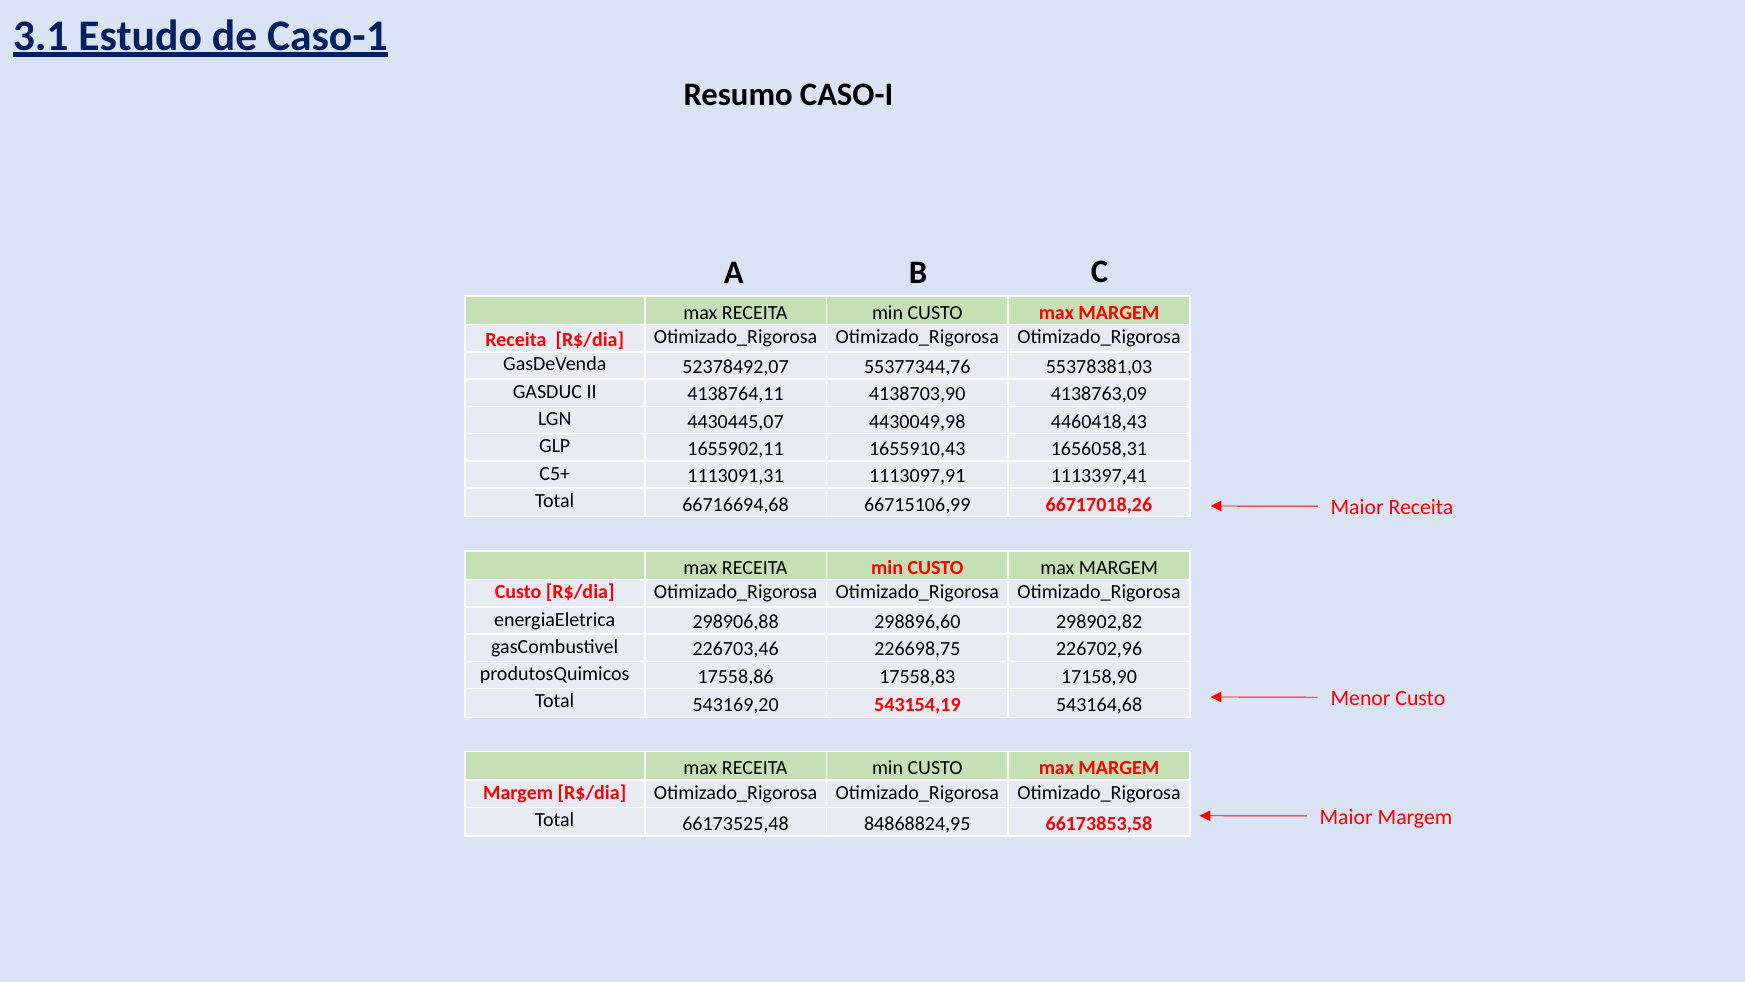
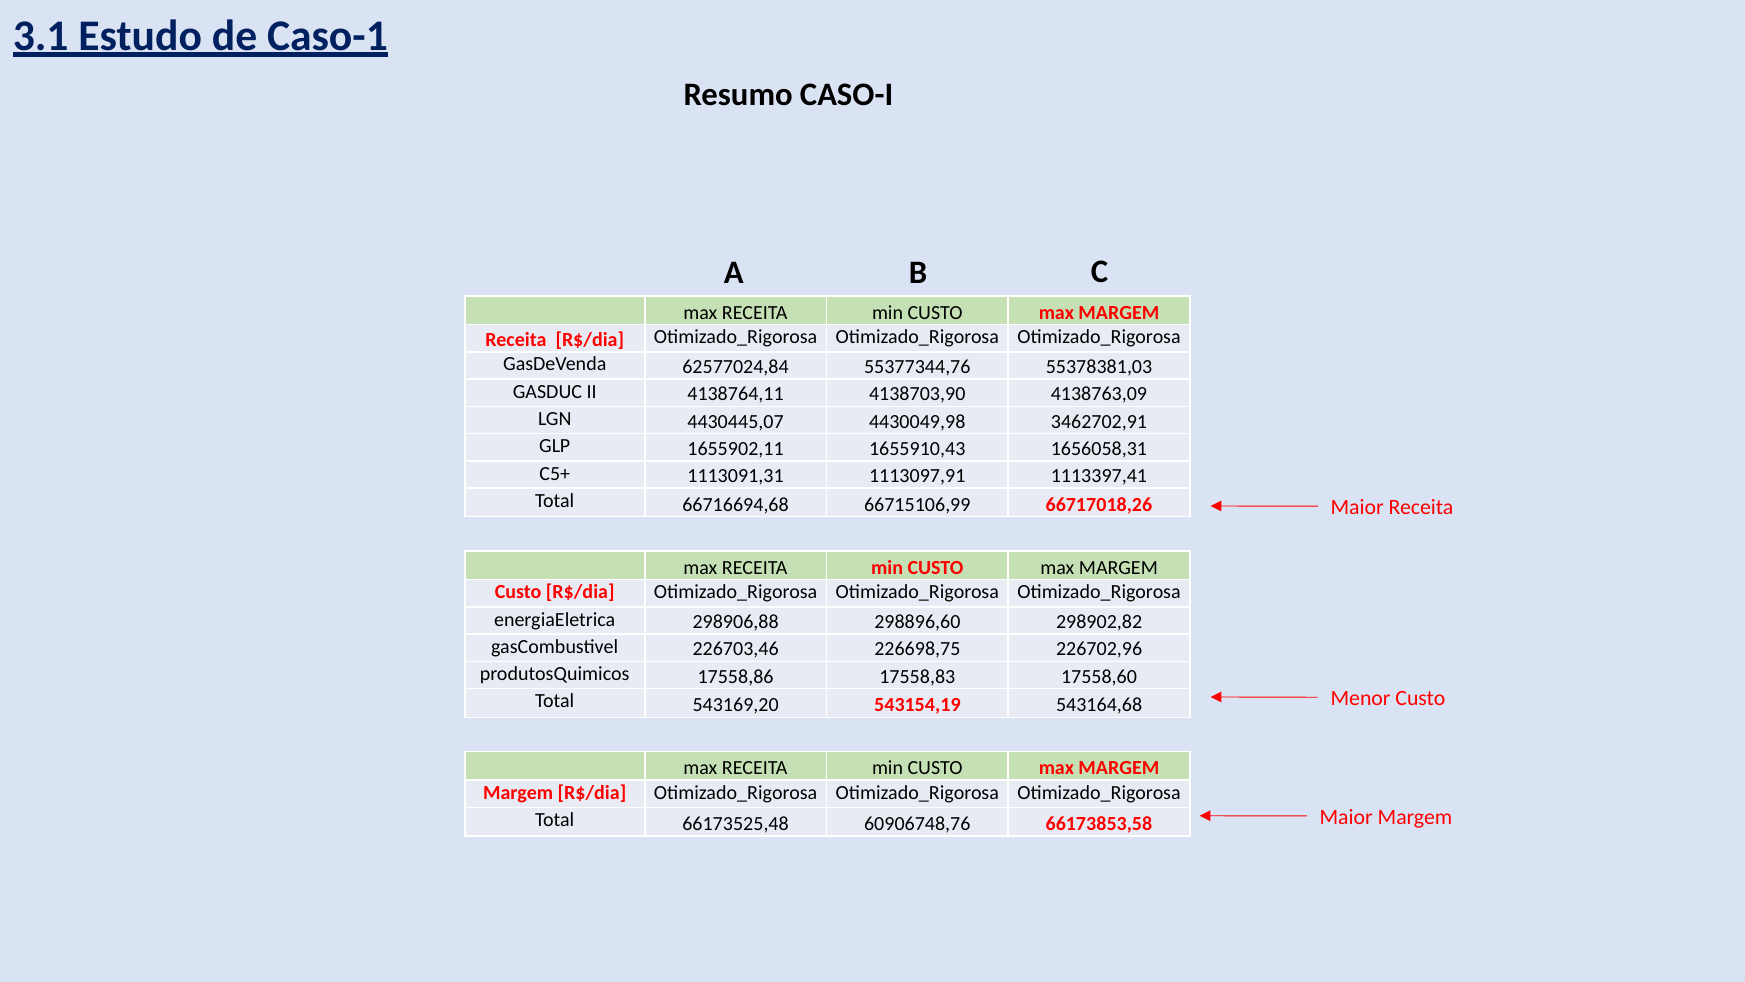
52378492,07: 52378492,07 -> 62577024,84
4460418,43: 4460418,43 -> 3462702,91
17158,90: 17158,90 -> 17558,60
84868824,95: 84868824,95 -> 60906748,76
